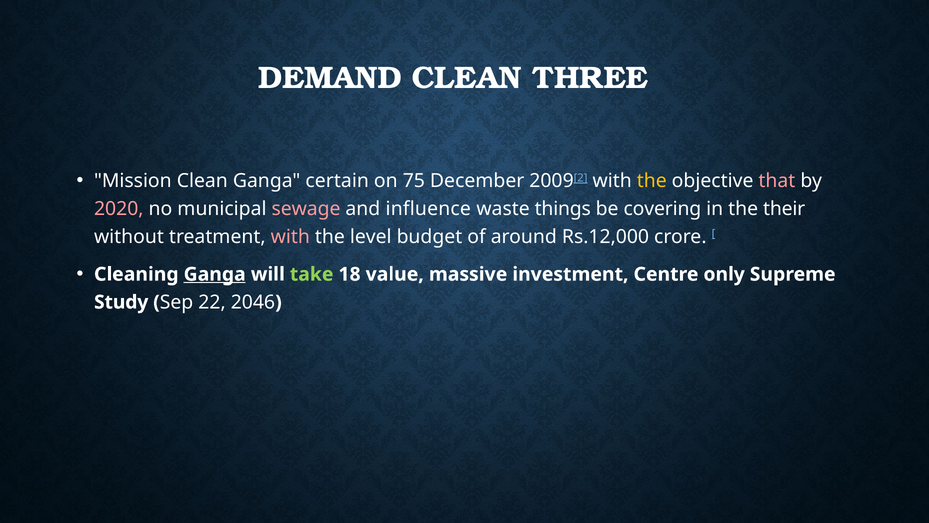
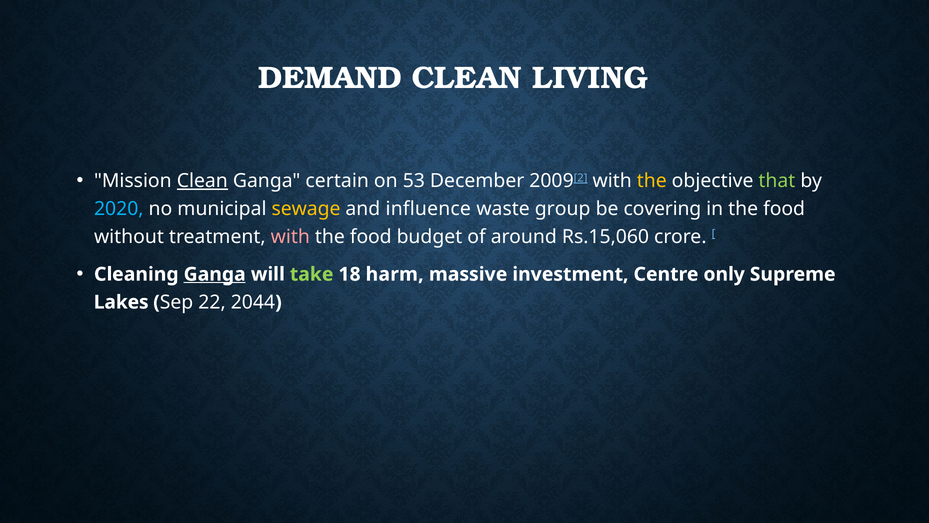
THREE: THREE -> LIVING
Clean at (202, 181) underline: none -> present
75: 75 -> 53
that colour: pink -> light green
2020 colour: pink -> light blue
sewage colour: pink -> yellow
things: things -> group
in the their: their -> food
level at (371, 237): level -> food
Rs.12,000: Rs.12,000 -> Rs.15,060
value: value -> harm
Study: Study -> Lakes
2046: 2046 -> 2044
